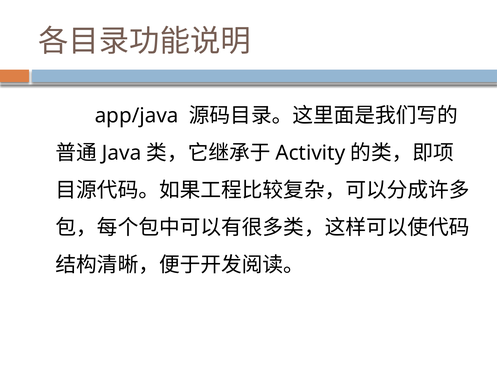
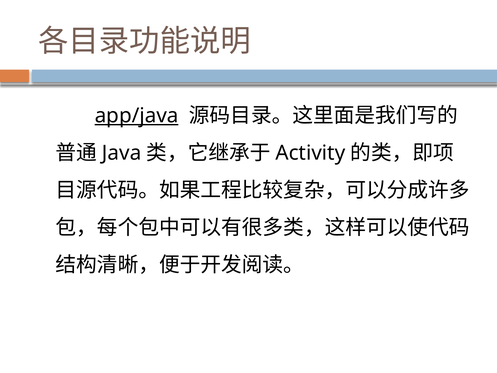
app/java underline: none -> present
